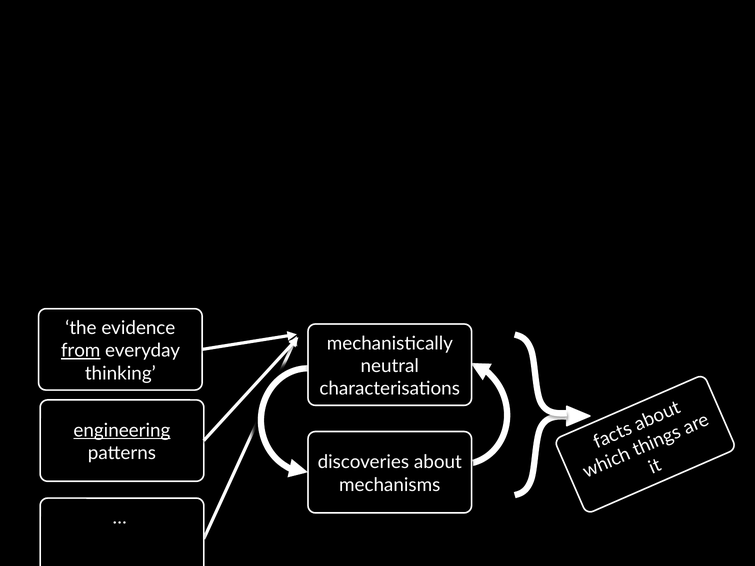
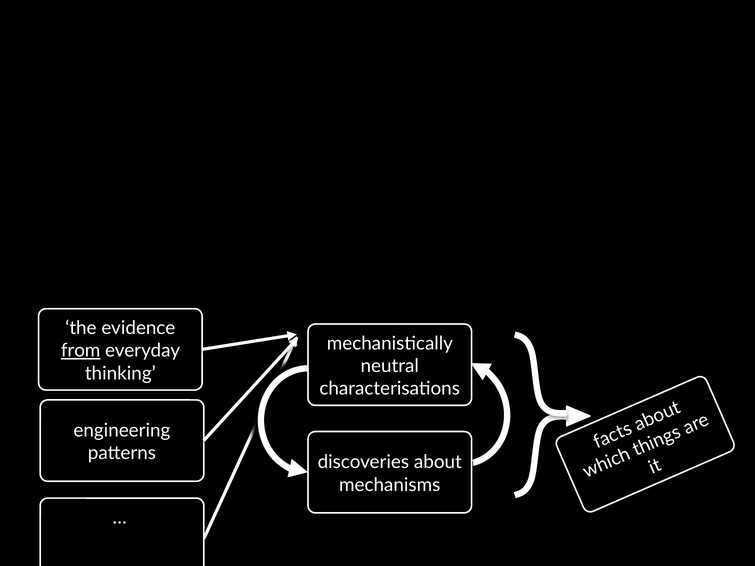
engineering underline: present -> none
